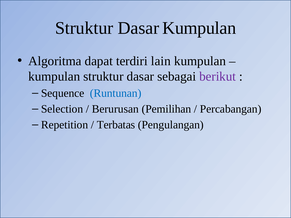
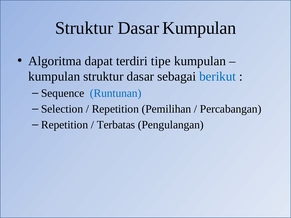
lain: lain -> tipe
berikut colour: purple -> blue
Berurusan at (115, 109): Berurusan -> Repetition
